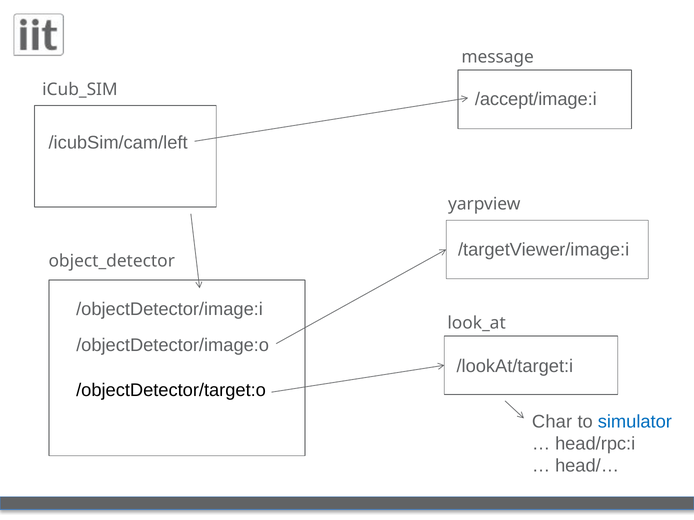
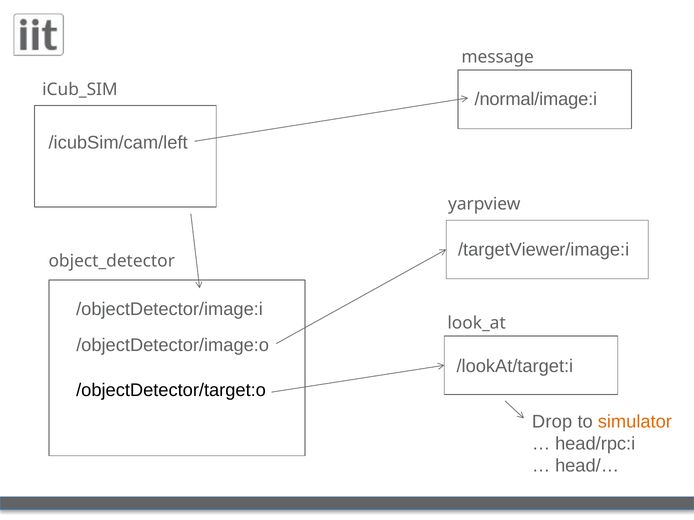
/accept/image:i: /accept/image:i -> /normal/image:i
Char: Char -> Drop
simulator colour: blue -> orange
